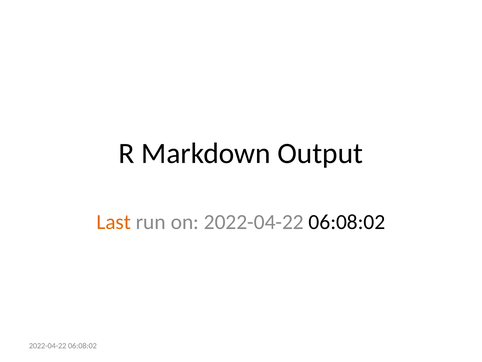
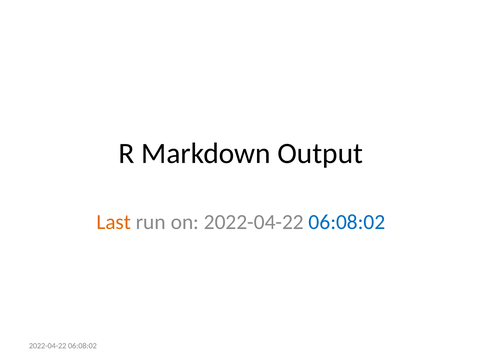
06:08:02 at (347, 222) colour: black -> blue
